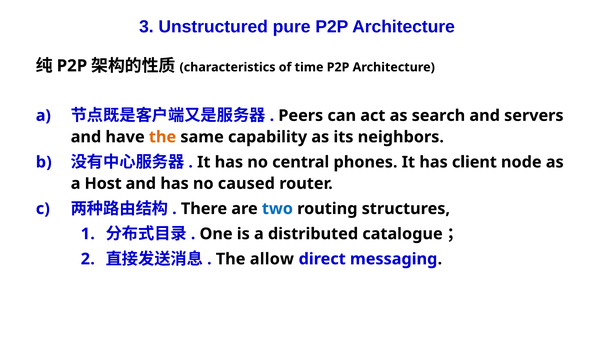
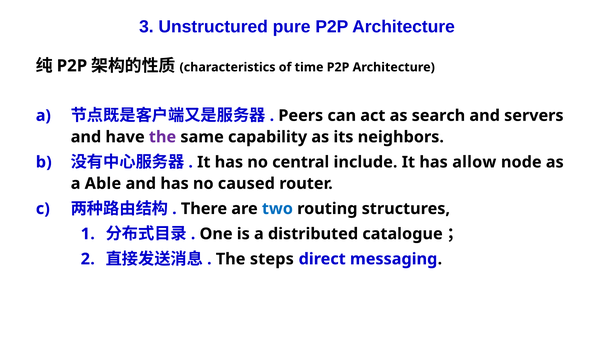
the at (163, 137) colour: orange -> purple
phones: phones -> include
client: client -> allow
Host: Host -> Able
allow: allow -> steps
